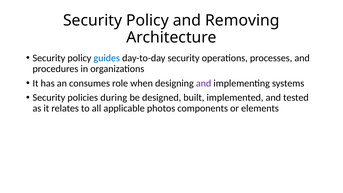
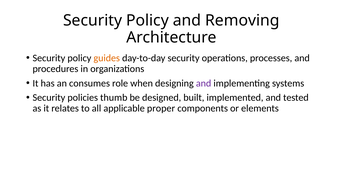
guides colour: blue -> orange
during: during -> thumb
photos: photos -> proper
